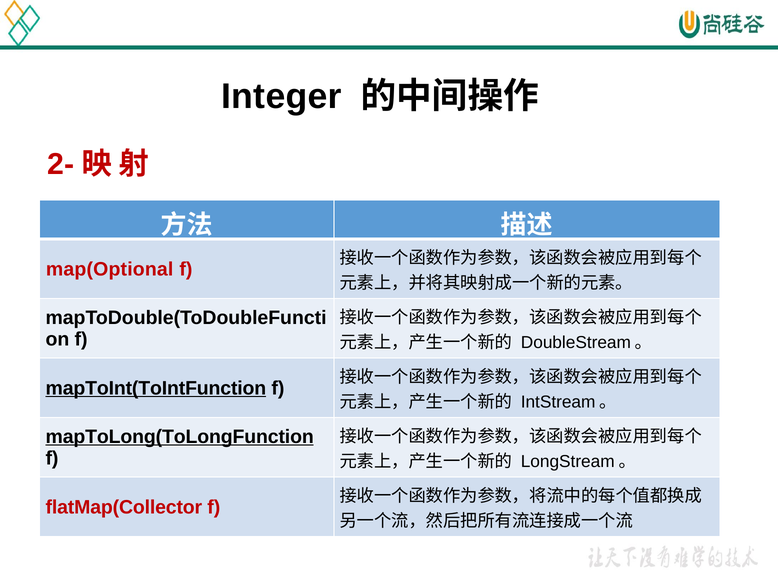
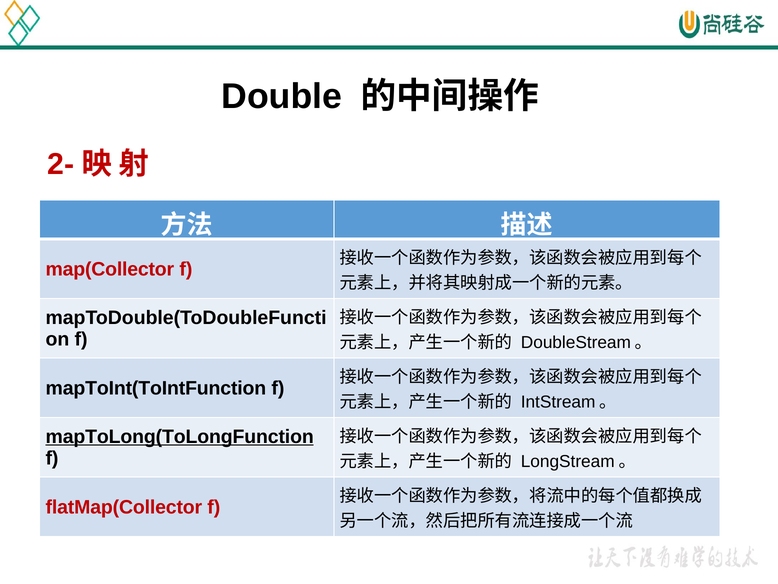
Integer: Integer -> Double
map(Optional: map(Optional -> map(Collector
mapToInt(ToIntFunction underline: present -> none
